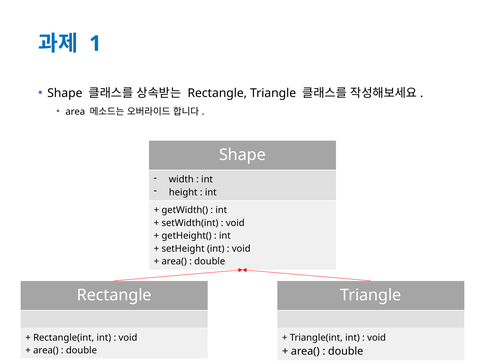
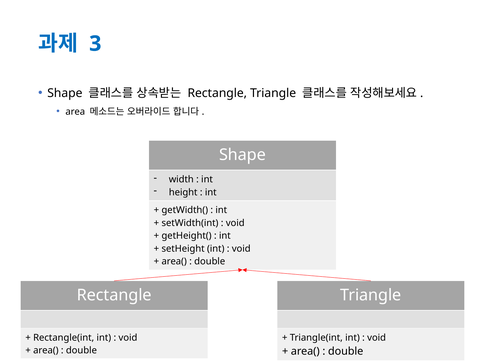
1: 1 -> 3
